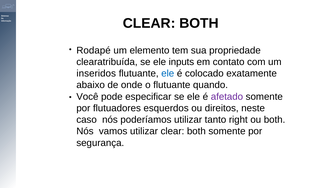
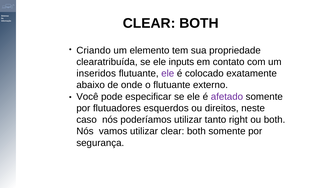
Rodapé: Rodapé -> Criando
ele at (168, 74) colour: blue -> purple
quando: quando -> externo
